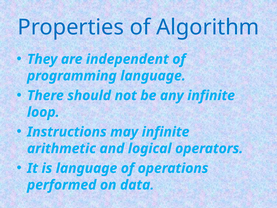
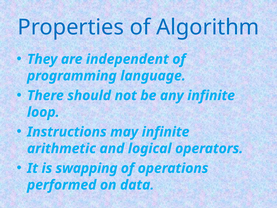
is language: language -> swapping
